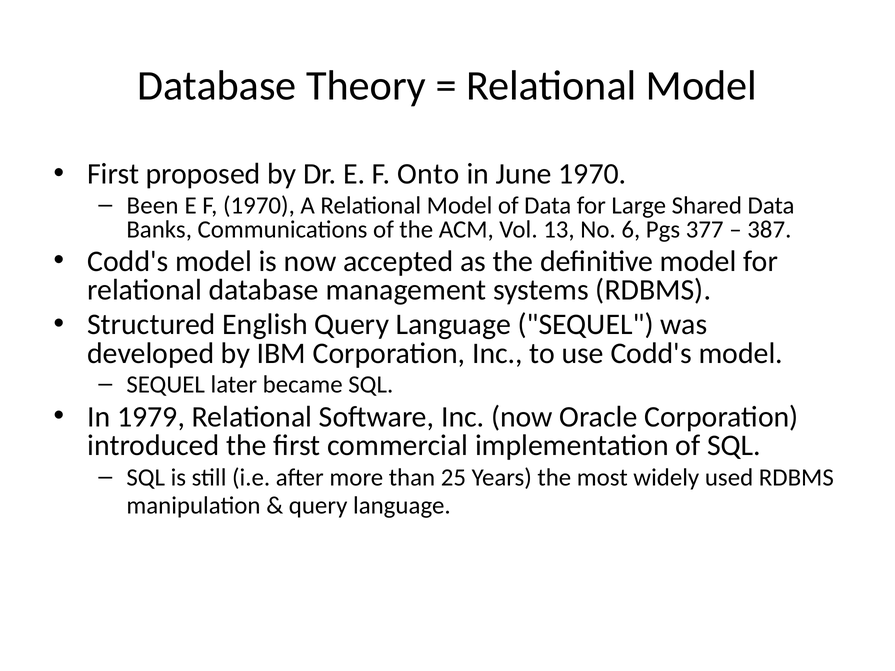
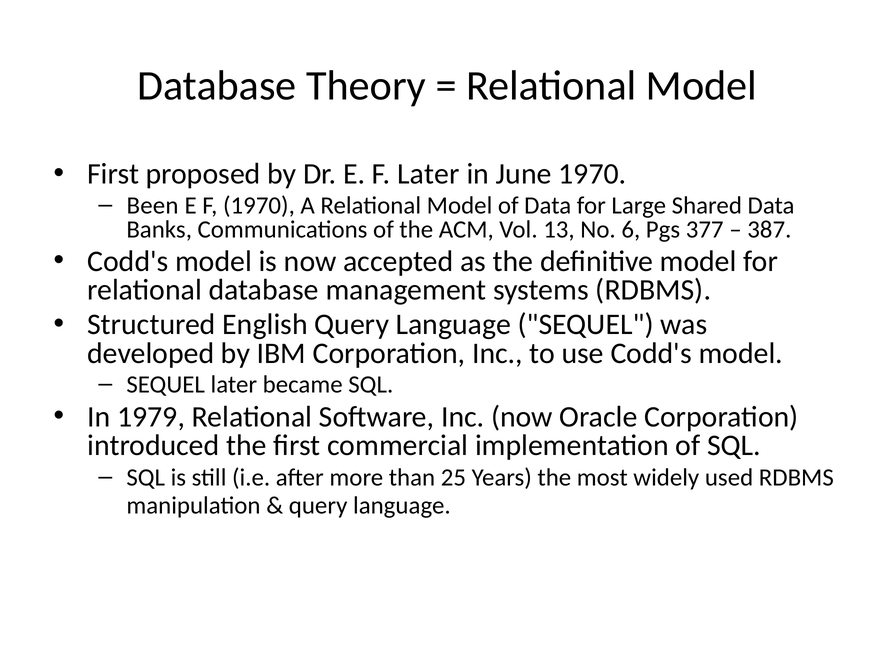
F Onto: Onto -> Later
